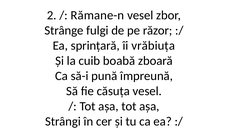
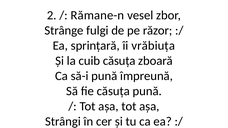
cuib boabă: boabă -> căsuța
căsuța vesel: vesel -> pună
